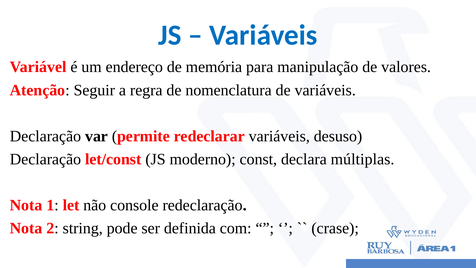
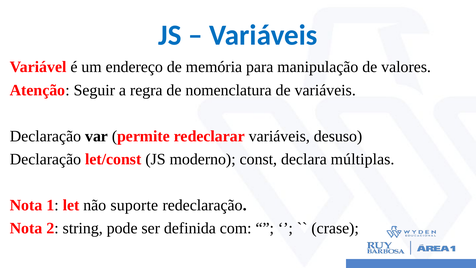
console: console -> suporte
